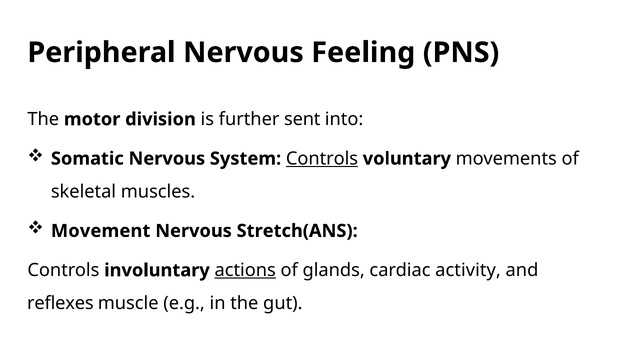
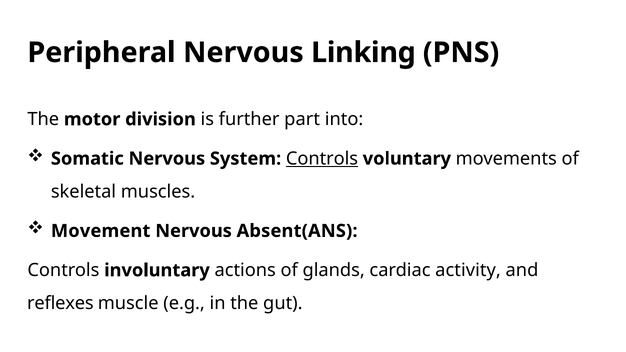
Feeling: Feeling -> Linking
sent: sent -> part
Stretch(ANS: Stretch(ANS -> Absent(ANS
actions underline: present -> none
